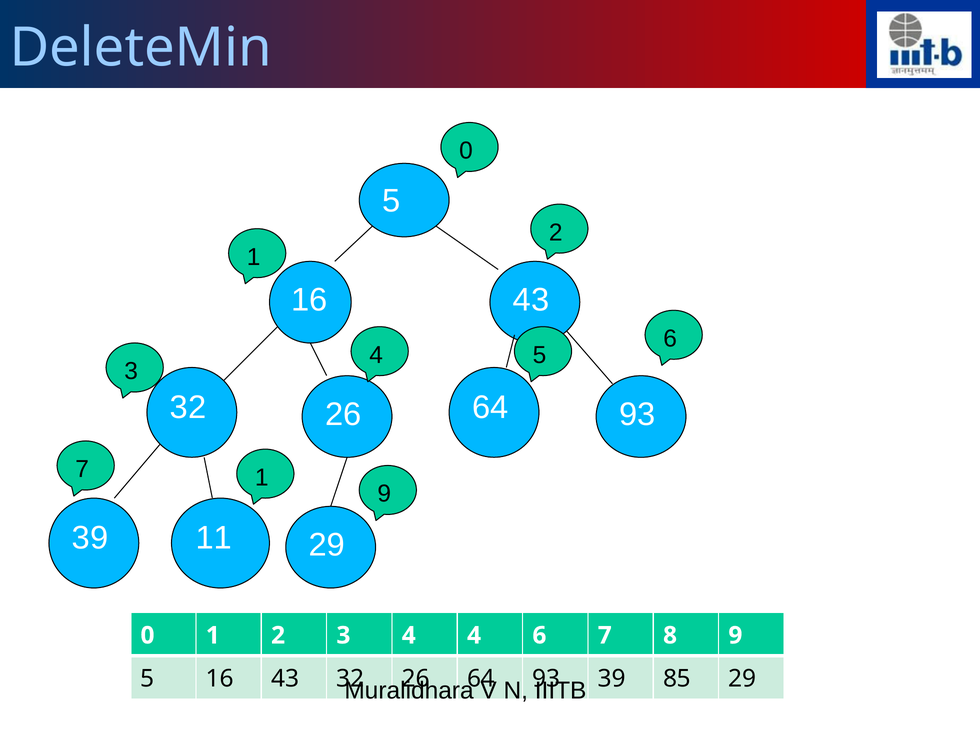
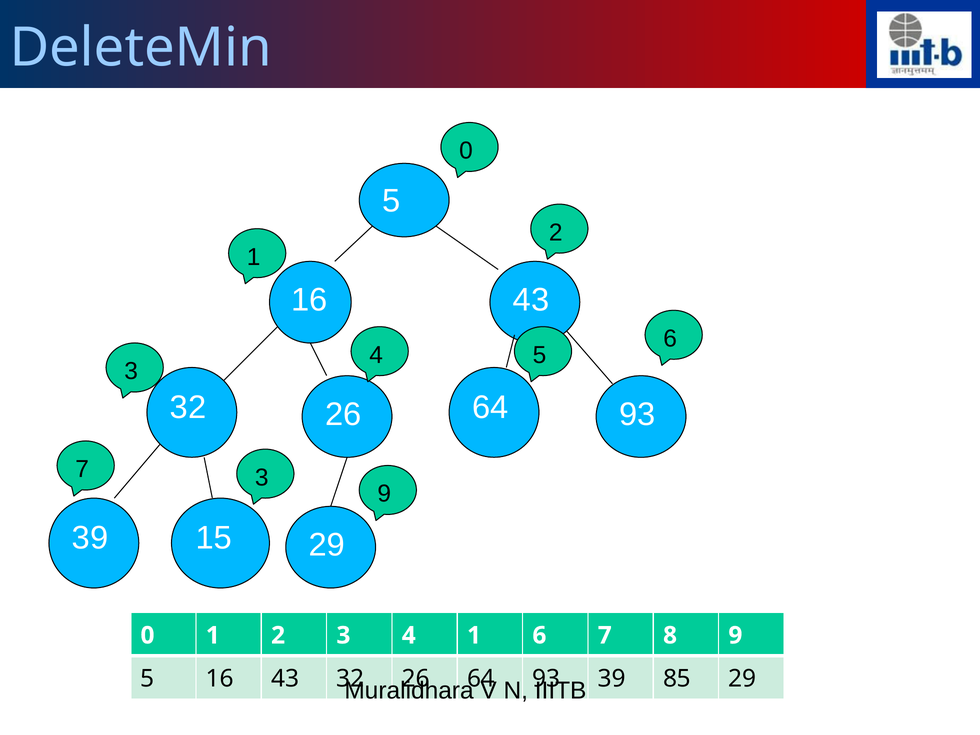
7 1: 1 -> 3
11: 11 -> 15
4 4: 4 -> 1
